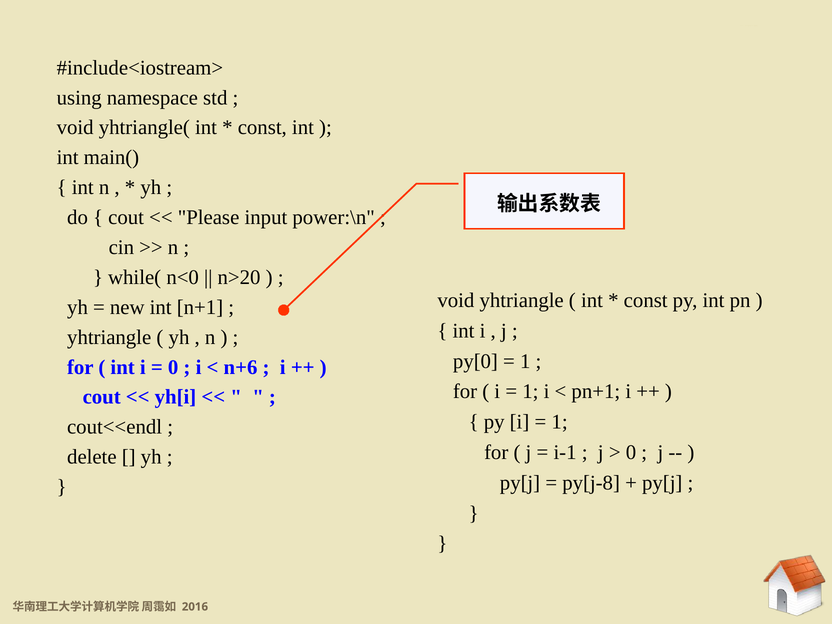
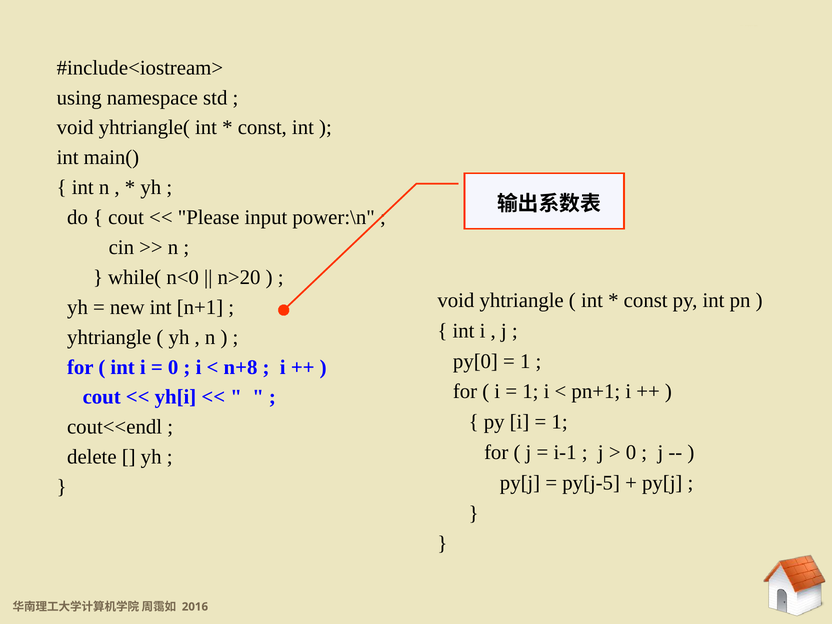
n+6: n+6 -> n+8
py[j-8: py[j-8 -> py[j-5
